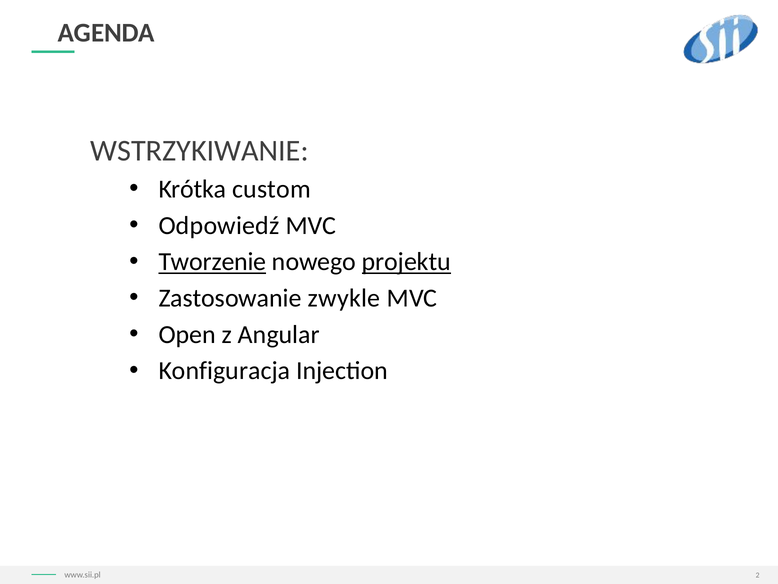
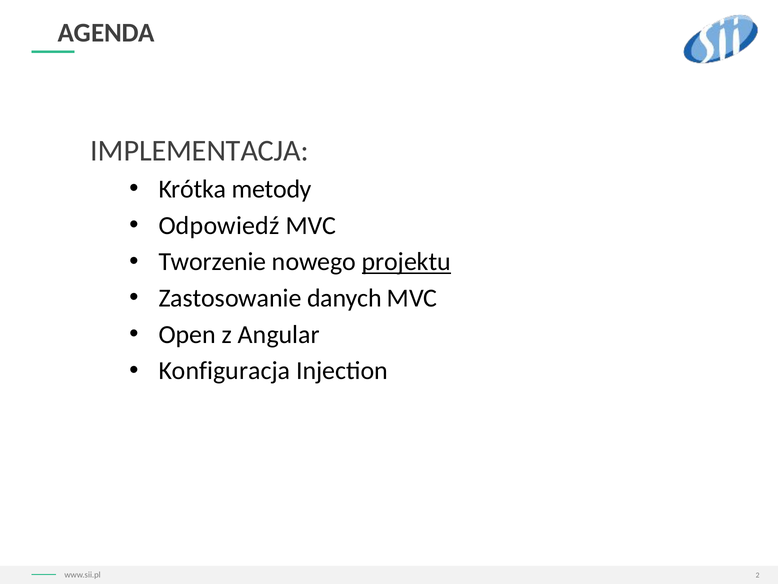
WSTRZYKIWANIE: WSTRZYKIWANIE -> IMPLEMENTACJA
custom: custom -> metody
Tworzenie underline: present -> none
zwykle: zwykle -> danych
